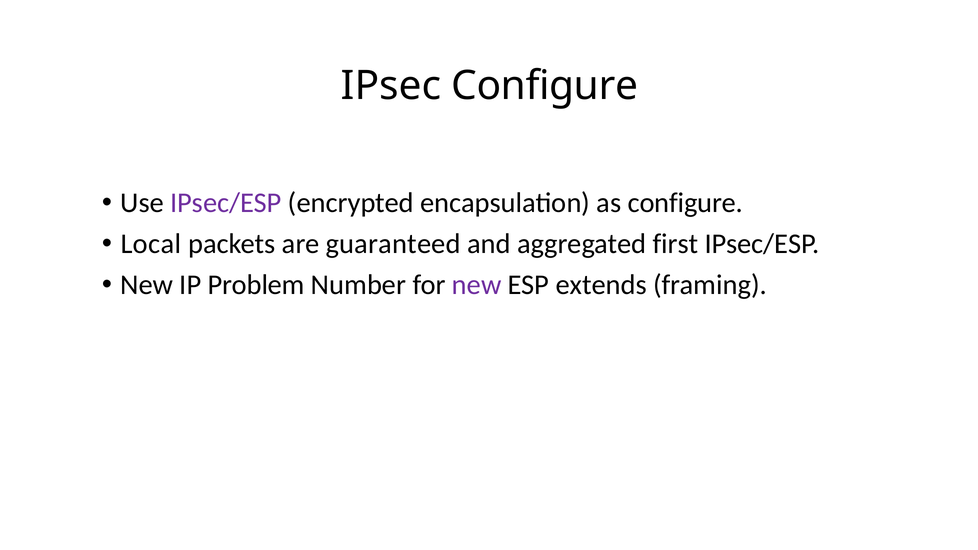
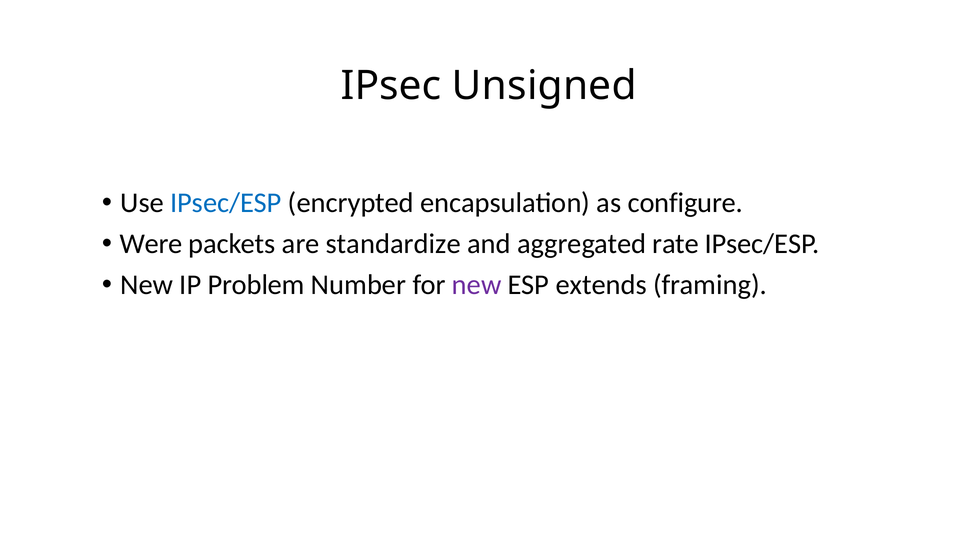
IPsec Configure: Configure -> Unsigned
IPsec/ESP at (226, 203) colour: purple -> blue
Local: Local -> Were
guaranteed: guaranteed -> standardize
first: first -> rate
